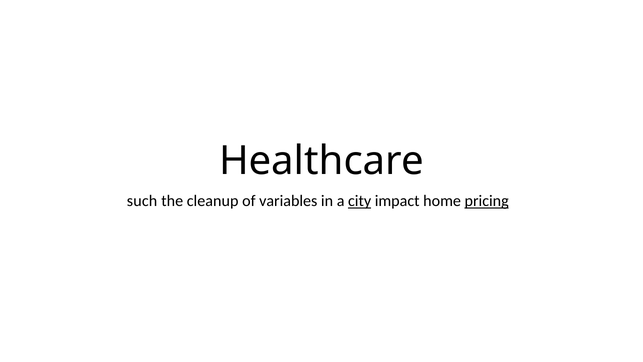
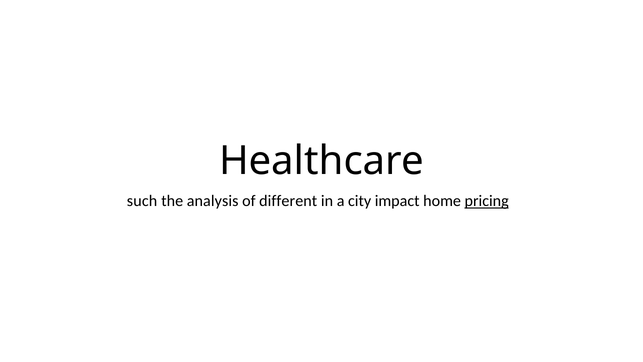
cleanup: cleanup -> analysis
variables: variables -> different
city underline: present -> none
